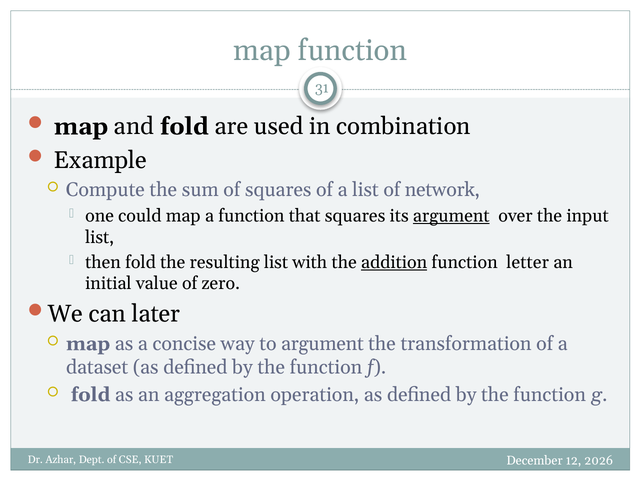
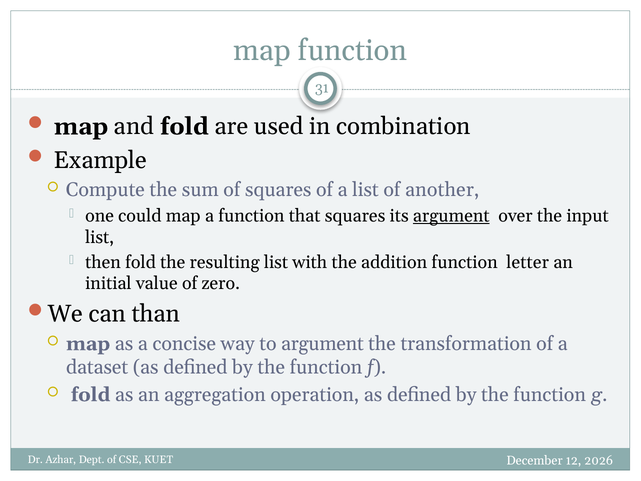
network: network -> another
addition underline: present -> none
later: later -> than
